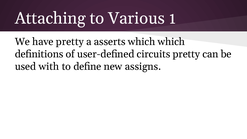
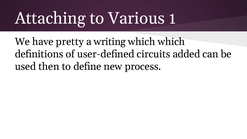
asserts: asserts -> writing
circuits pretty: pretty -> added
with: with -> then
assigns: assigns -> process
